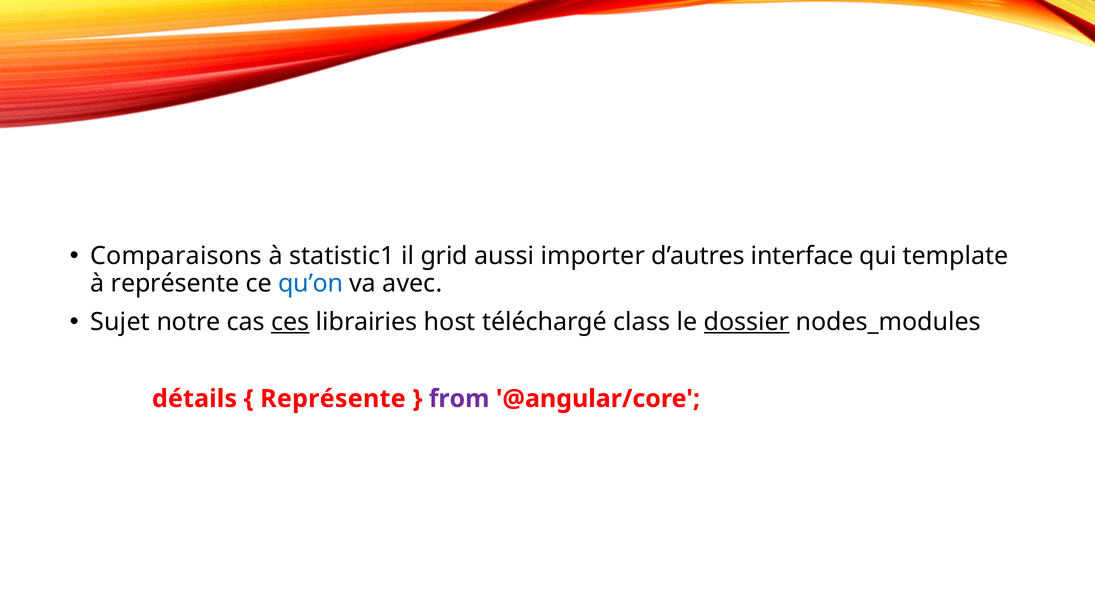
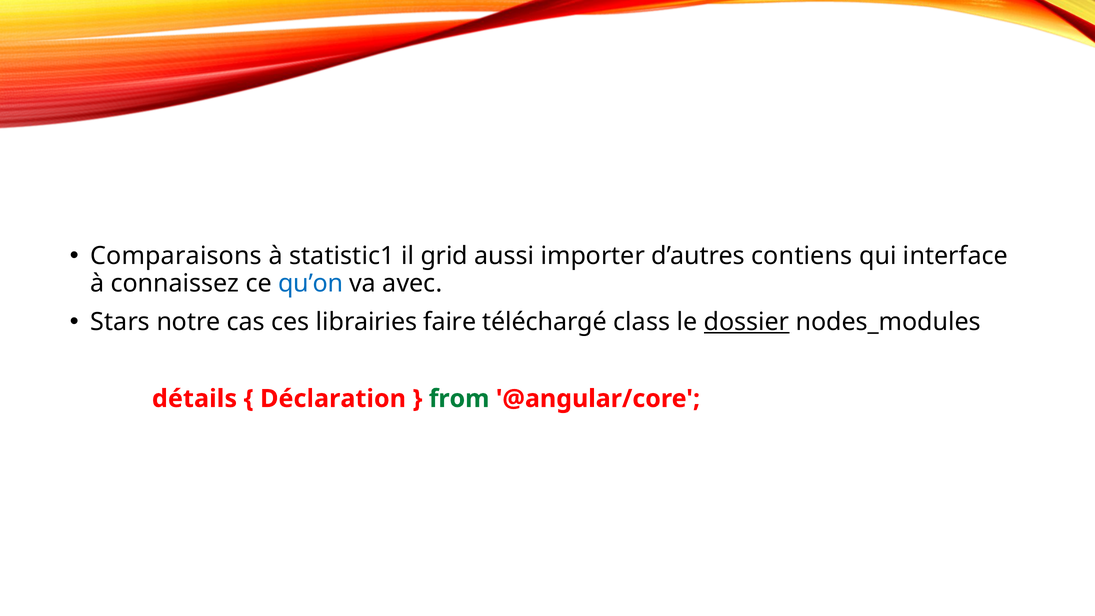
interface: interface -> contiens
template: template -> interface
à représente: représente -> connaissez
Sujet: Sujet -> Stars
ces underline: present -> none
host: host -> faire
Représente at (333, 399): Représente -> Déclaration
from colour: purple -> green
